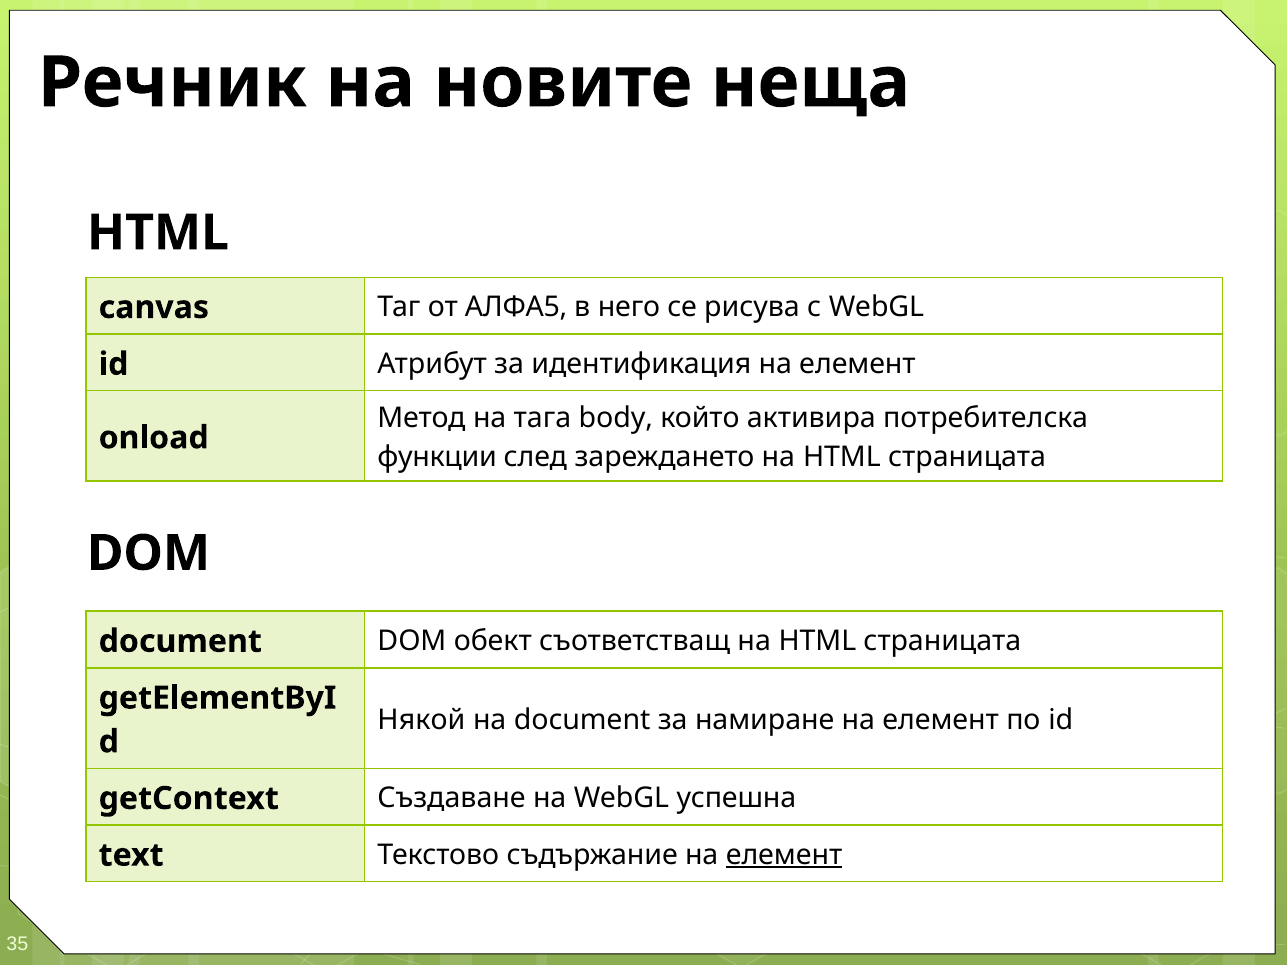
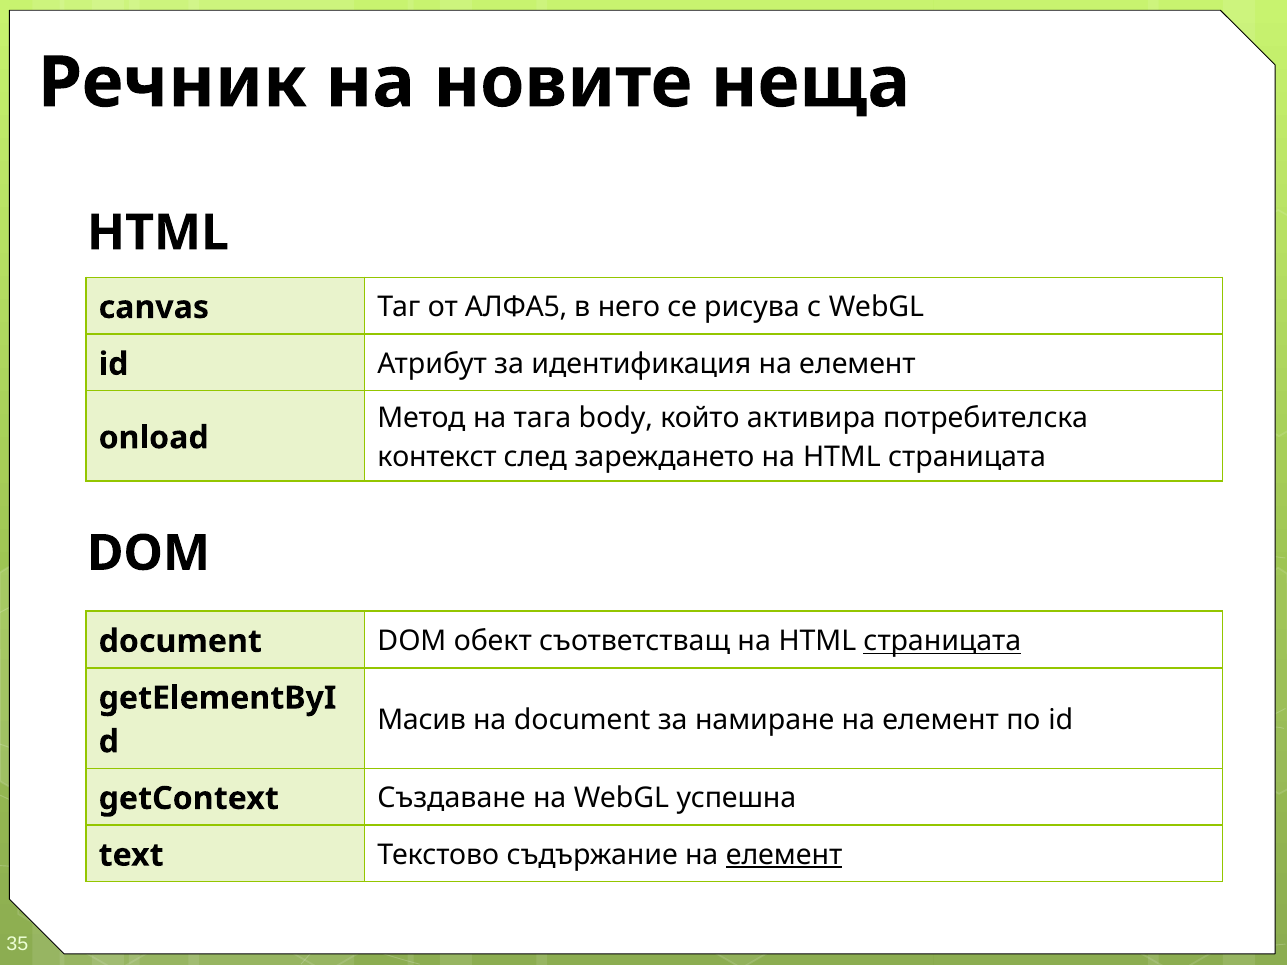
функции: функции -> контекст
страницата at (942, 641) underline: none -> present
Някой: Някой -> Масив
